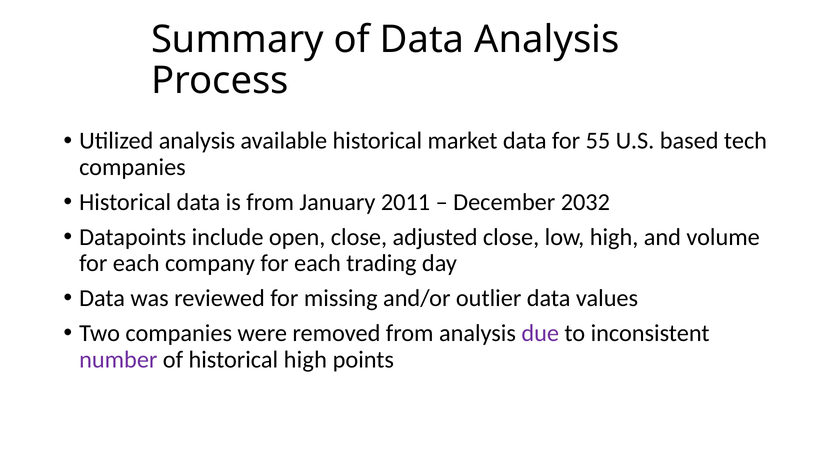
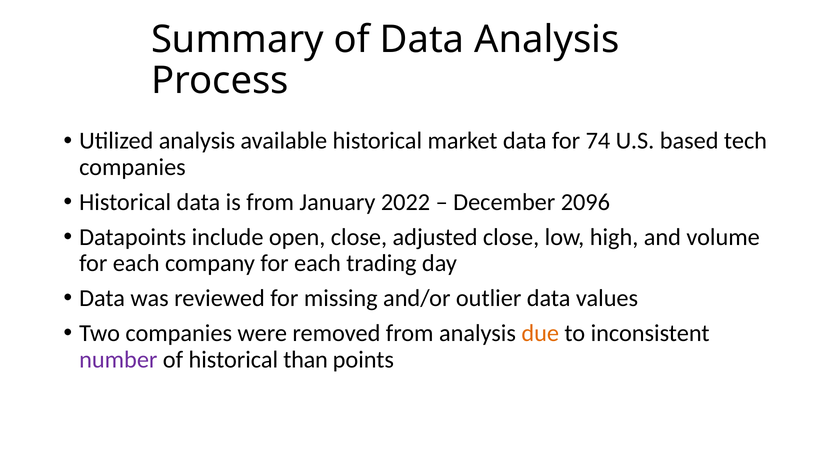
55: 55 -> 74
2011: 2011 -> 2022
2032: 2032 -> 2096
due colour: purple -> orange
historical high: high -> than
